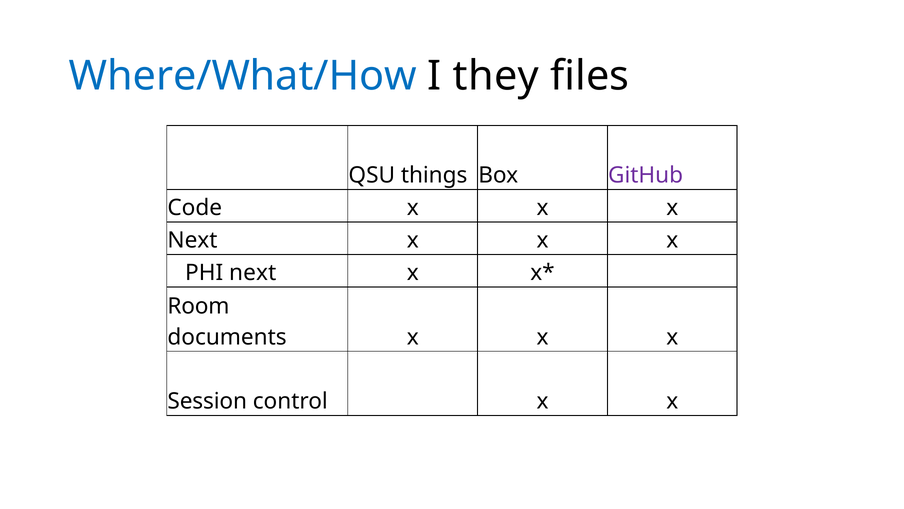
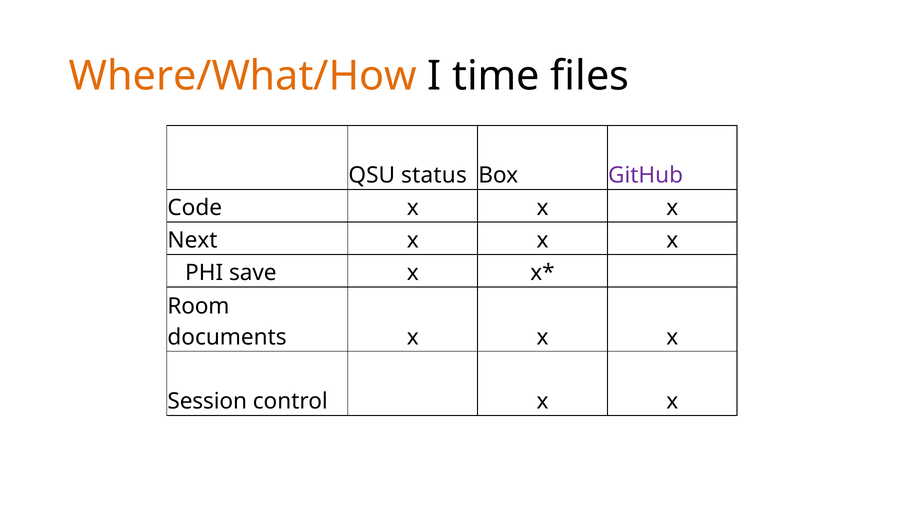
Where/What/How colour: blue -> orange
they: they -> time
things: things -> status
PHI next: next -> save
